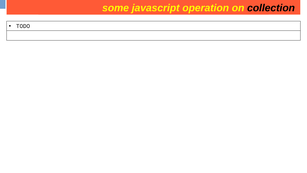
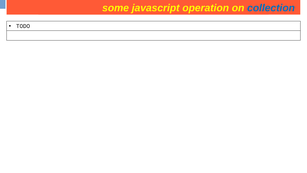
collection at (271, 8) colour: black -> blue
